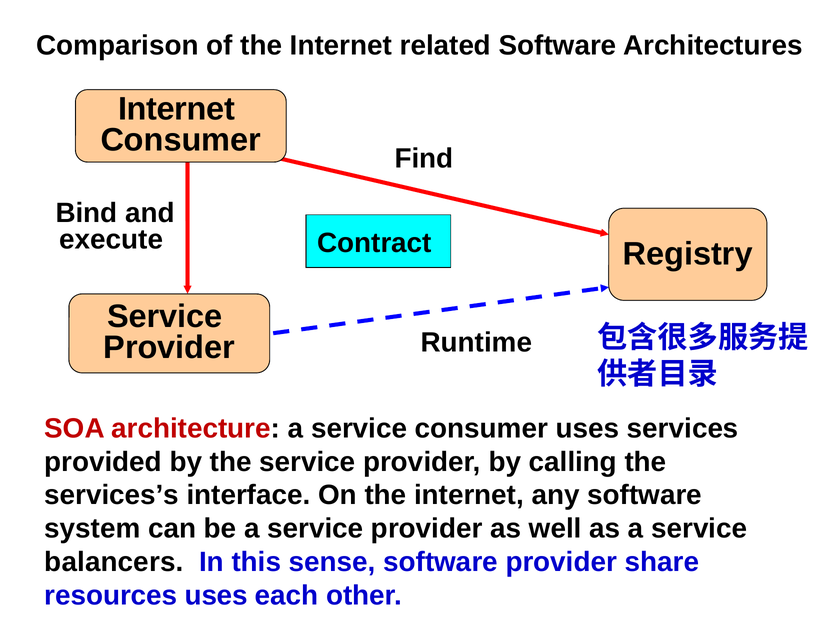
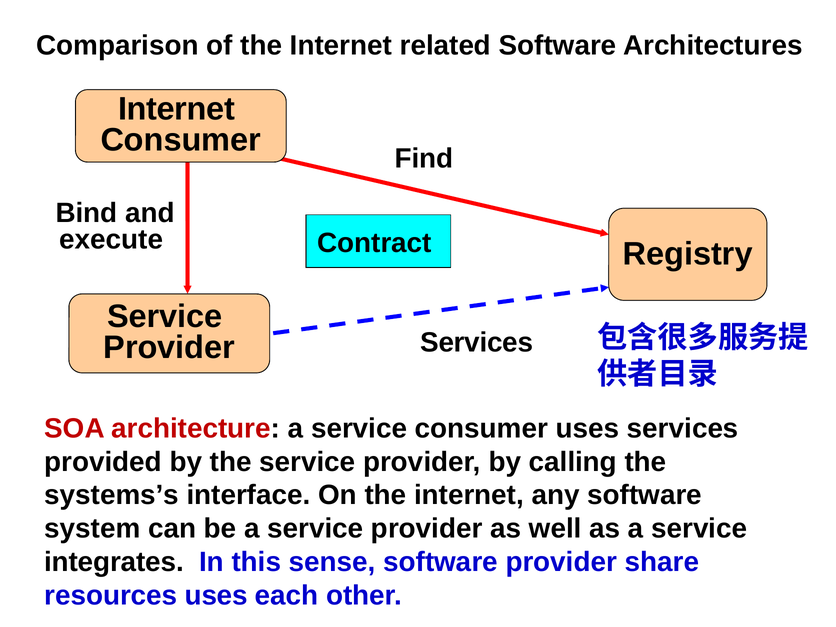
Runtime at (477, 343): Runtime -> Services
services’s: services’s -> systems’s
balancers: balancers -> integrates
